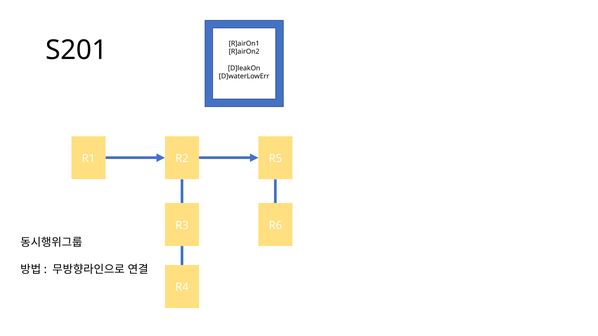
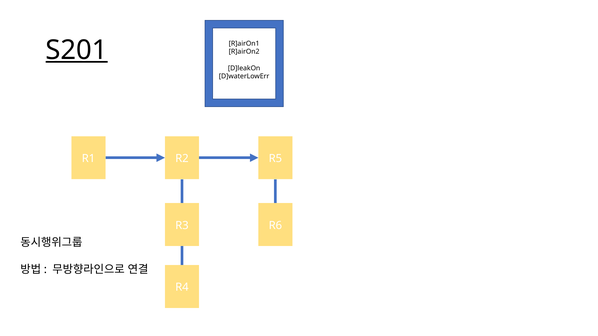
S201 underline: none -> present
